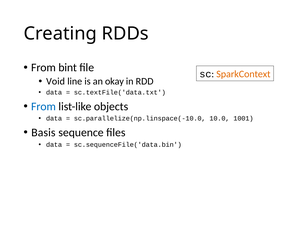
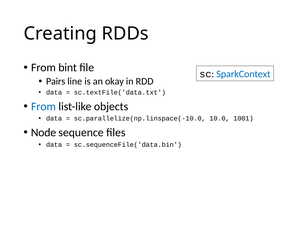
SparkContext colour: orange -> blue
Void: Void -> Pairs
Basis: Basis -> Node
